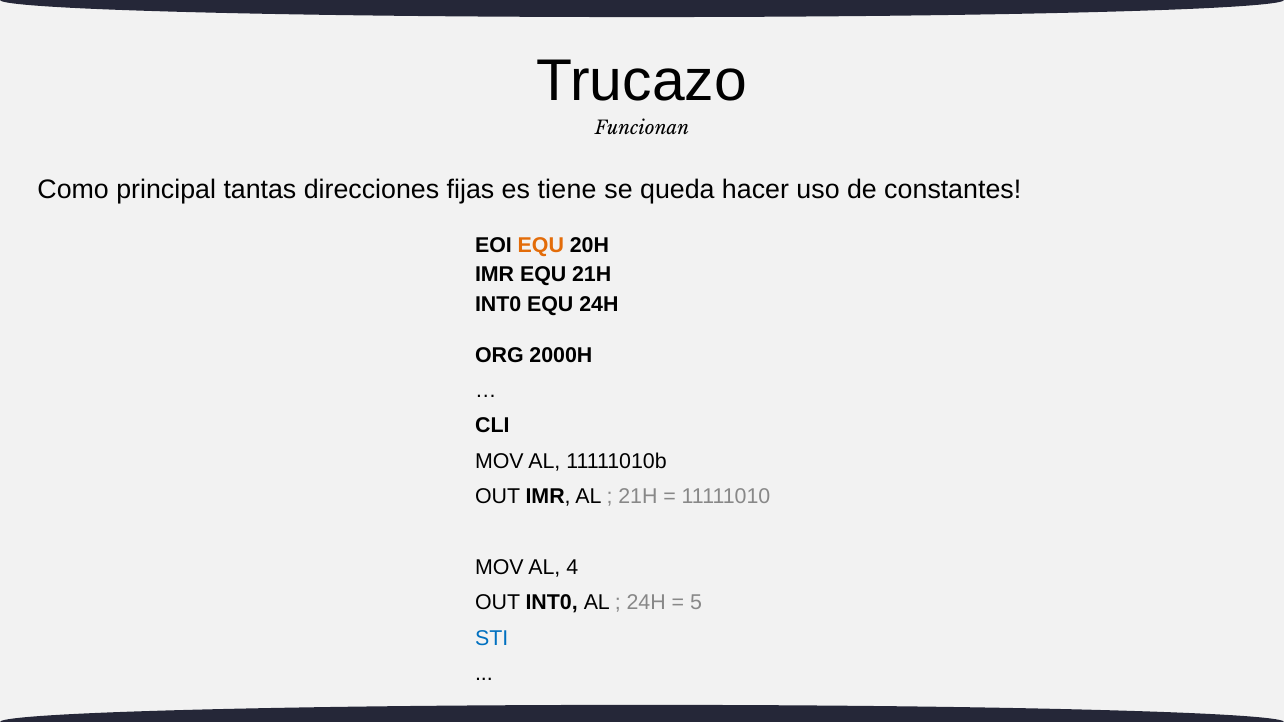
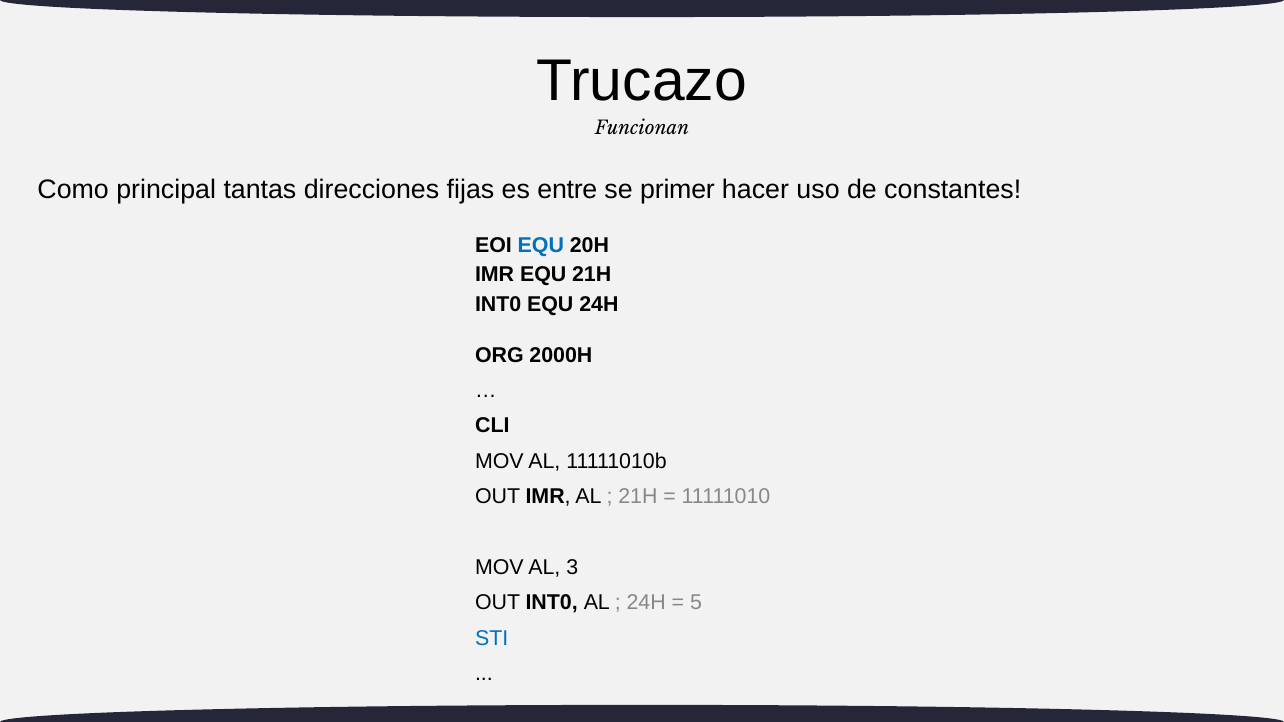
tiene: tiene -> entre
queda: queda -> primer
EQU at (541, 245) colour: orange -> blue
4: 4 -> 3
